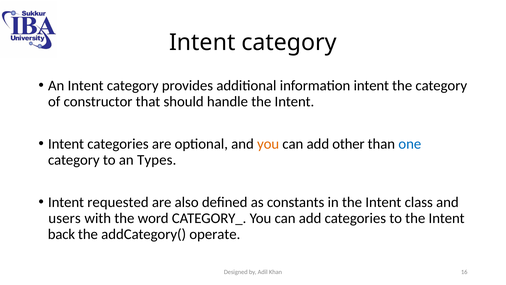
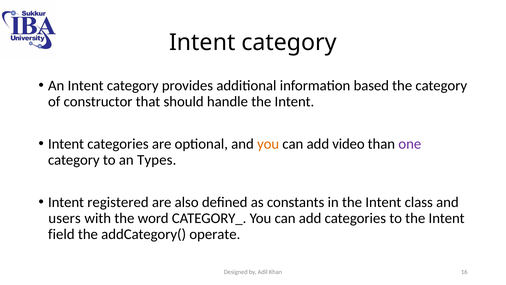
information intent: intent -> based
other: other -> video
one colour: blue -> purple
requested: requested -> registered
back: back -> field
